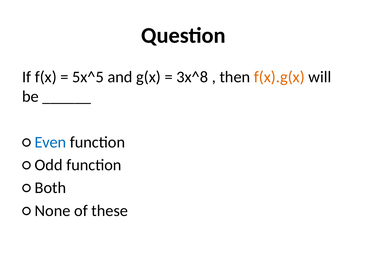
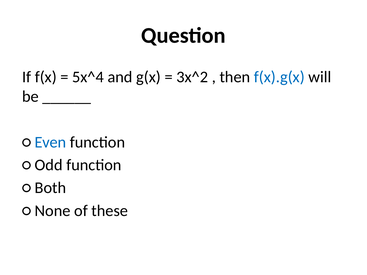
5x^5: 5x^5 -> 5x^4
3x^8: 3x^8 -> 3x^2
f(x).g(x colour: orange -> blue
